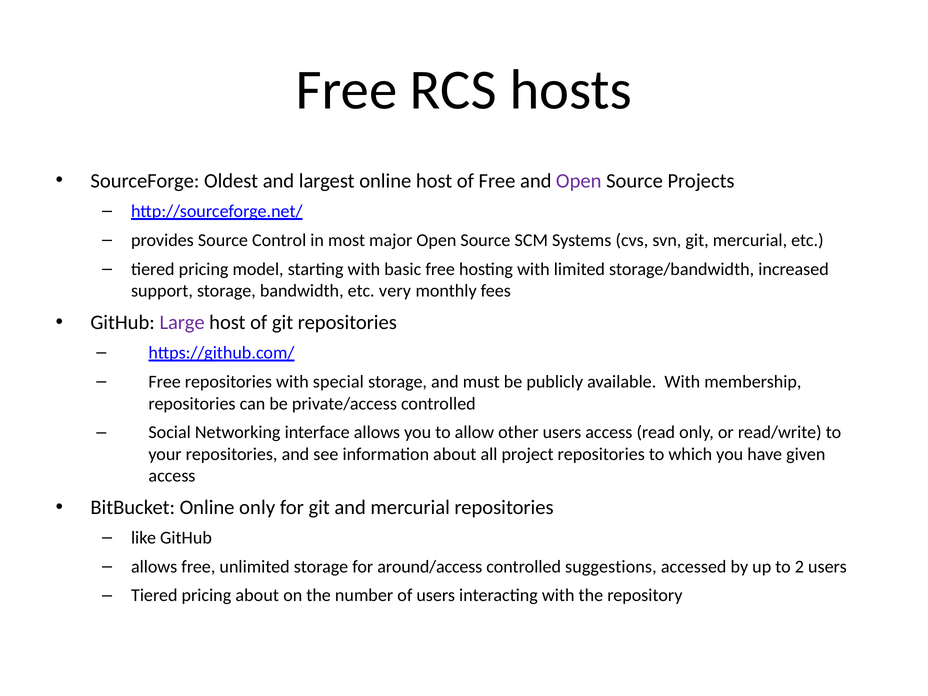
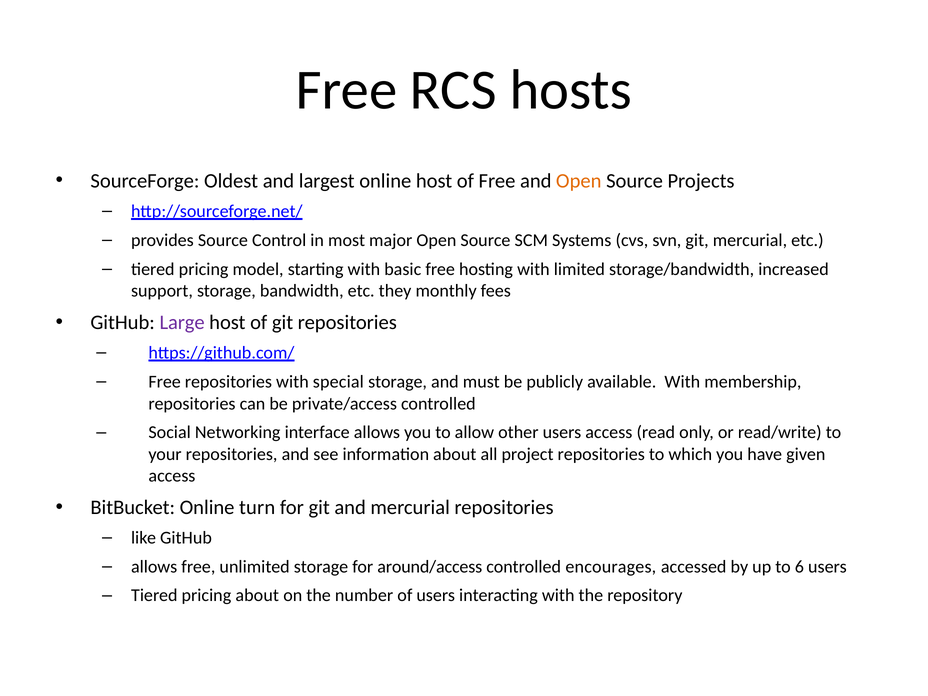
Open at (579, 181) colour: purple -> orange
very: very -> they
Online only: only -> turn
suggestions: suggestions -> encourages
2: 2 -> 6
